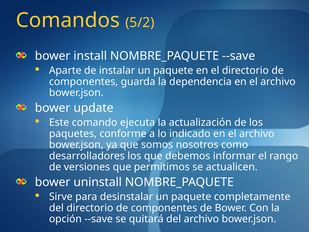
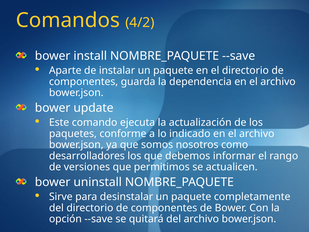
5/2: 5/2 -> 4/2
